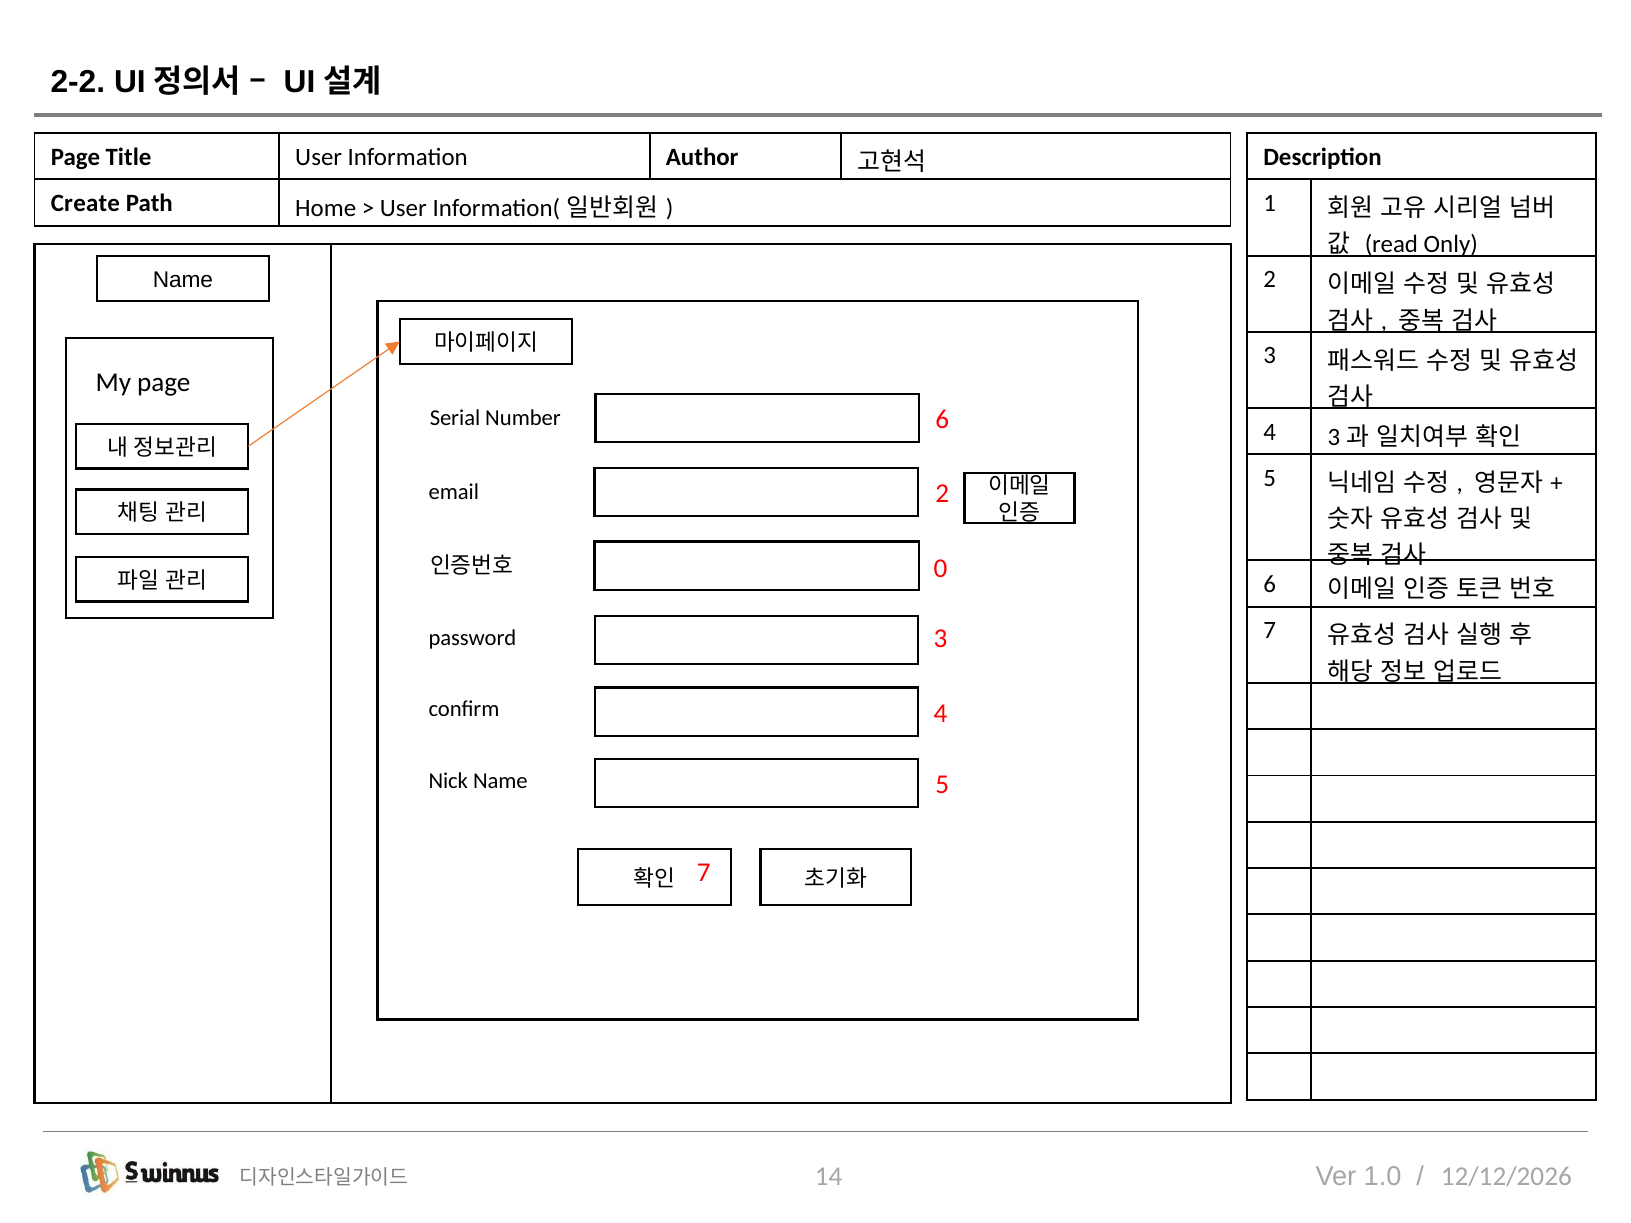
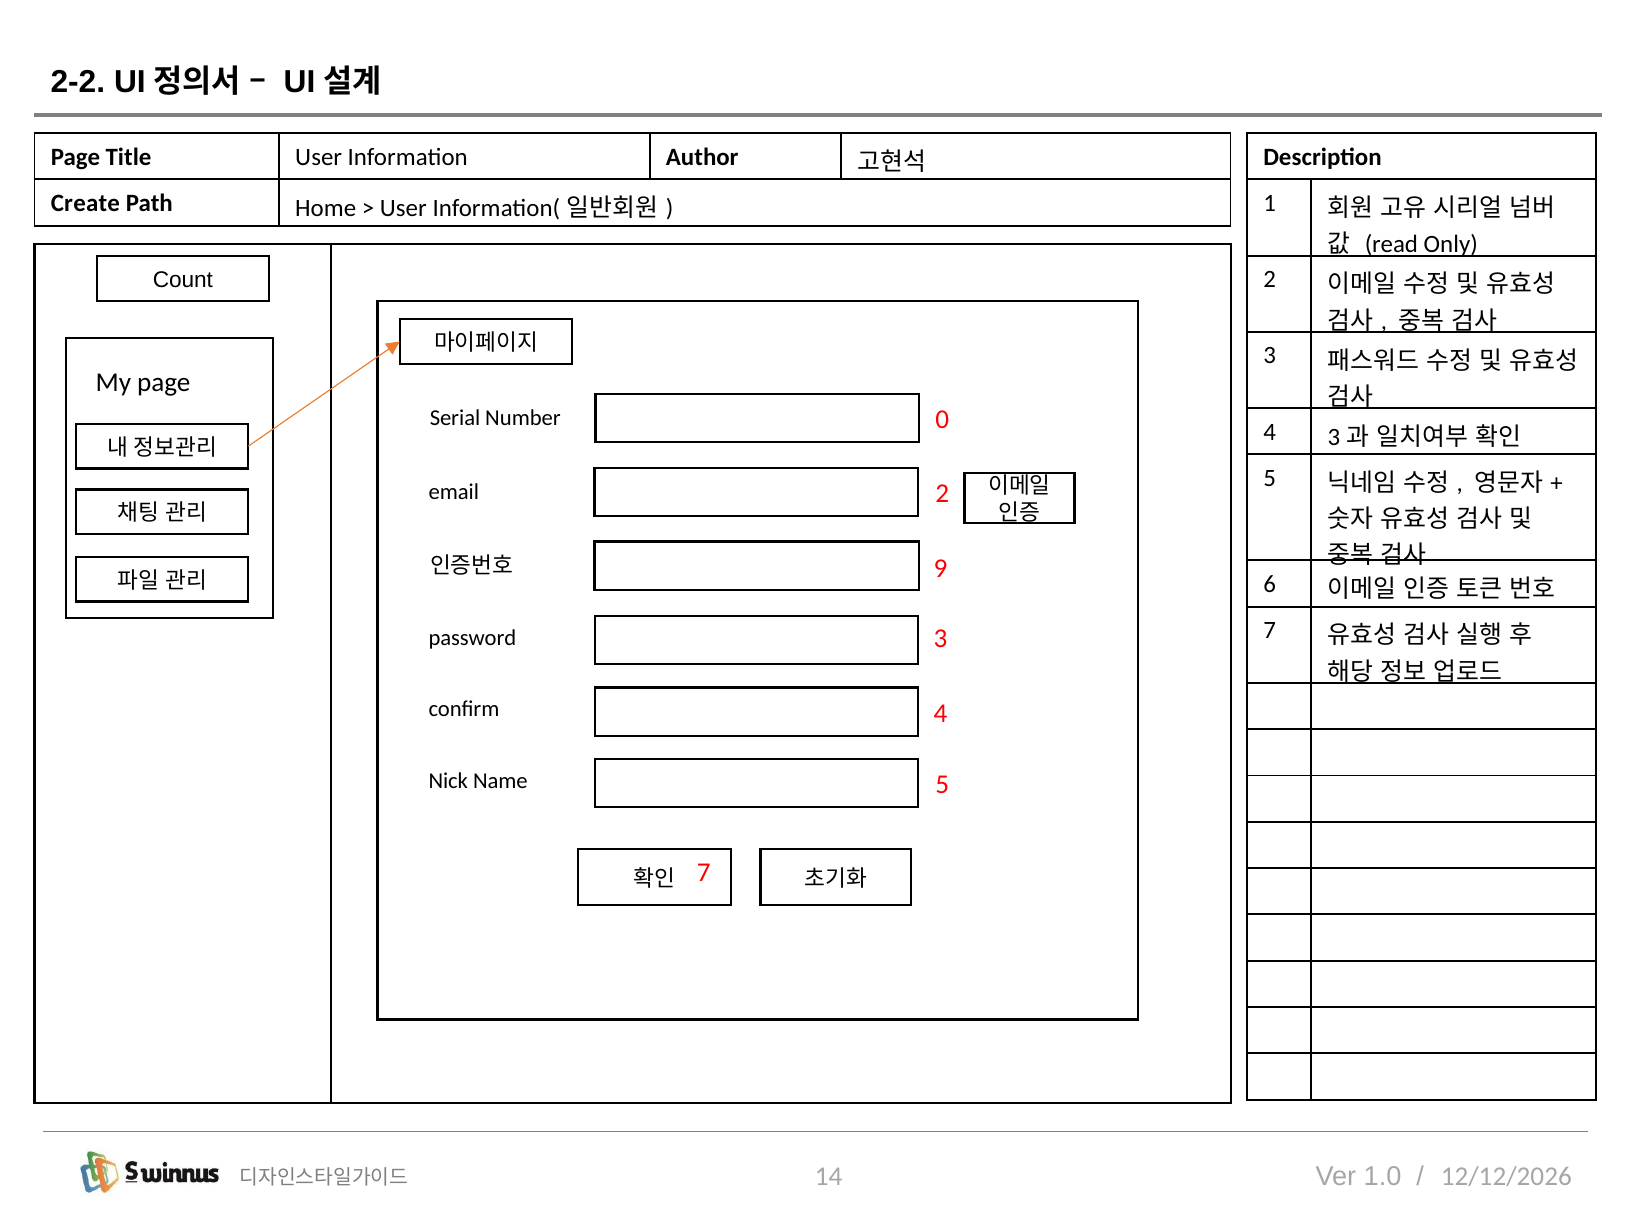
Name at (183, 280): Name -> Count
Number 6: 6 -> 0
0: 0 -> 9
